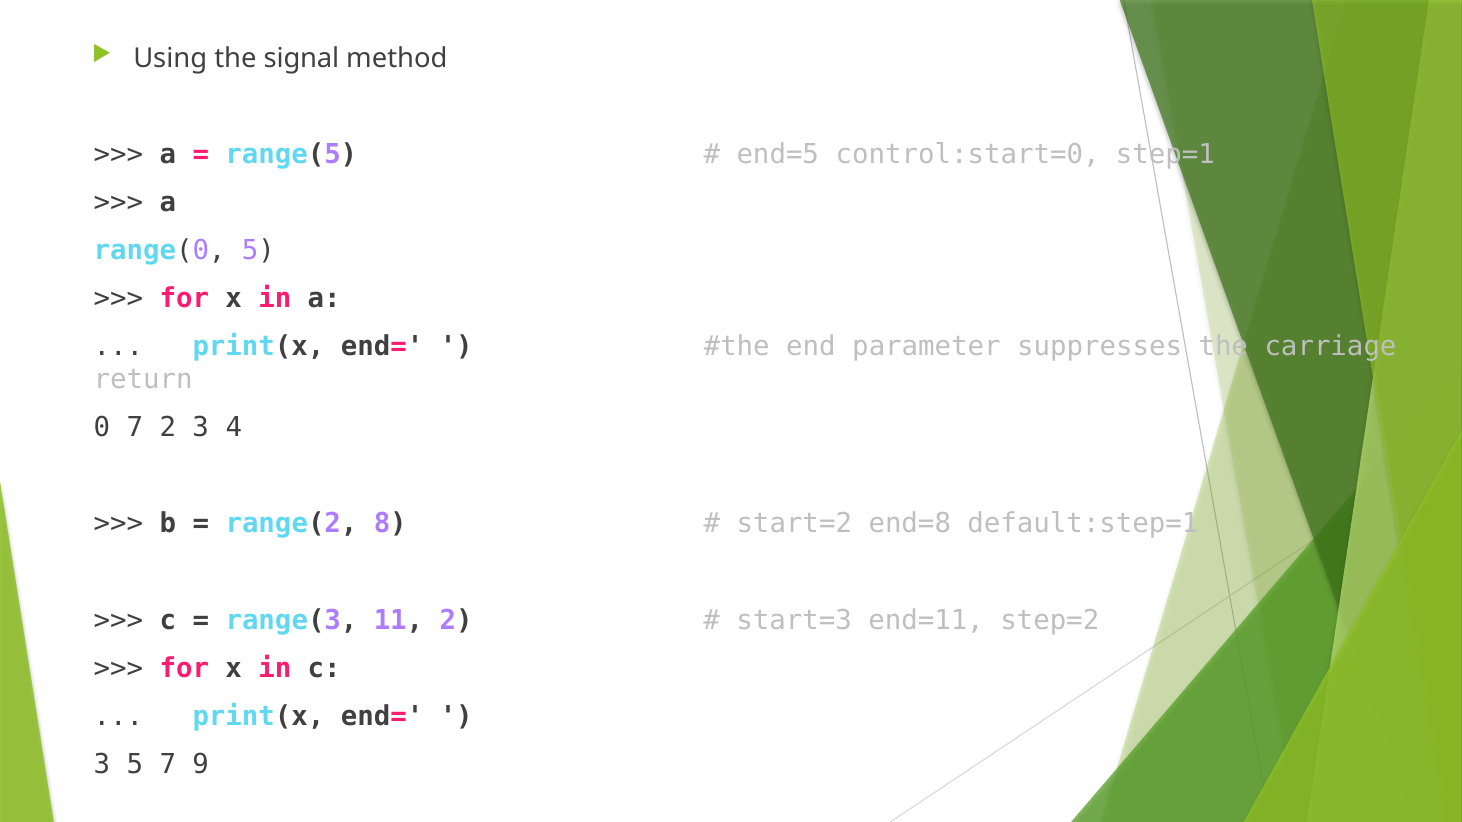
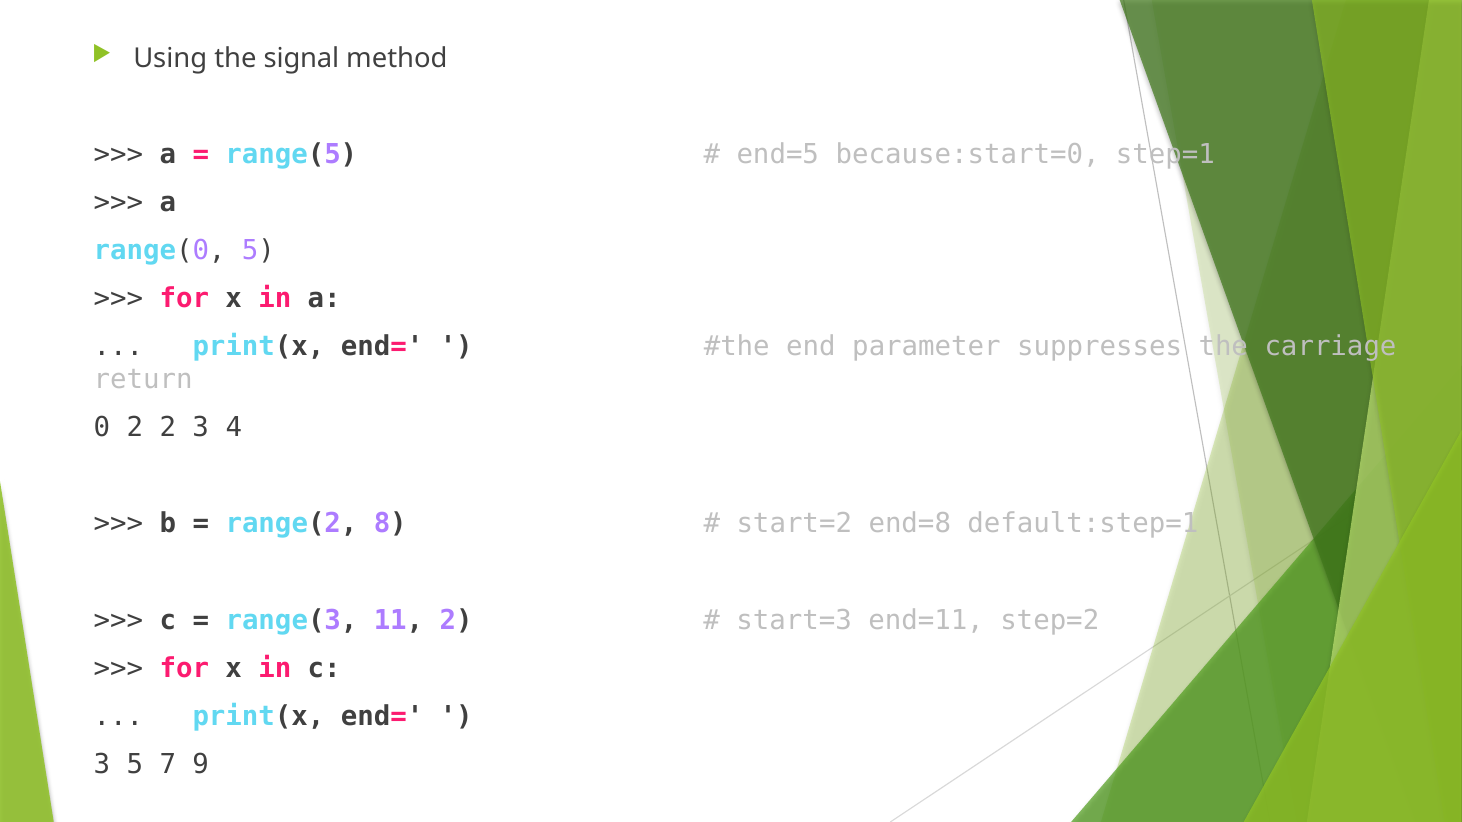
control:start=0: control:start=0 -> because:start=0
0 7: 7 -> 2
